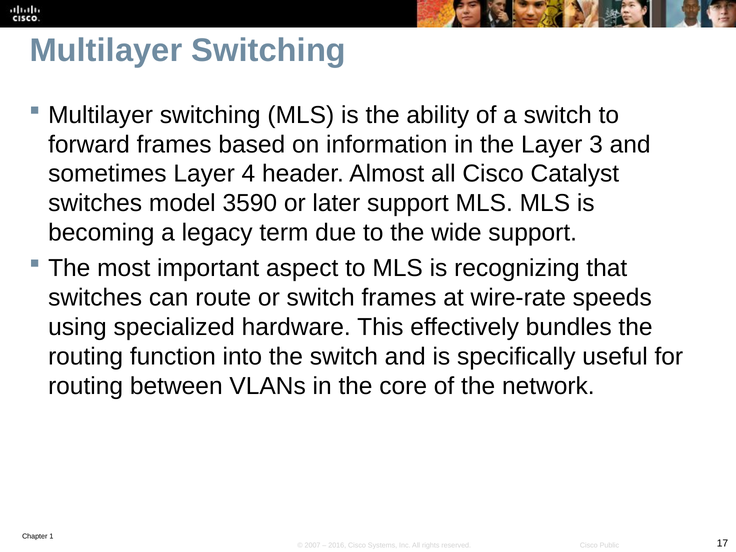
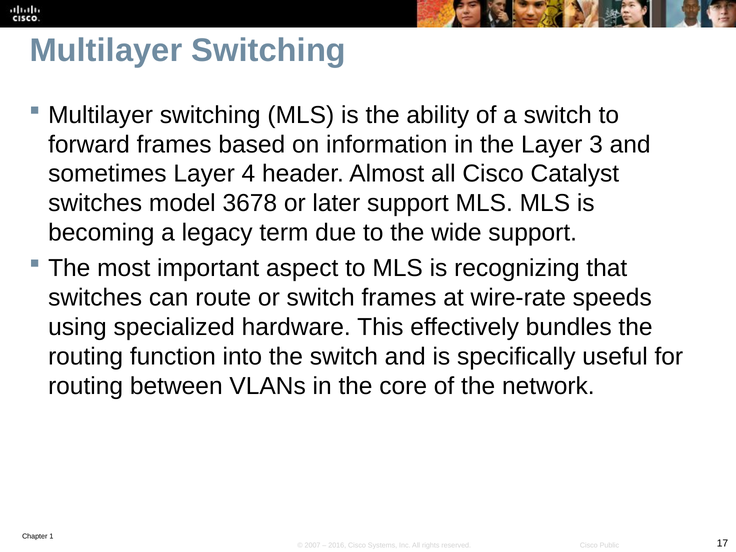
3590: 3590 -> 3678
